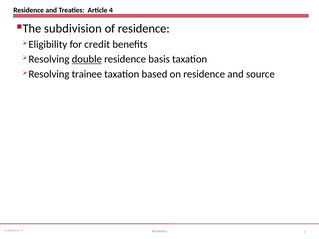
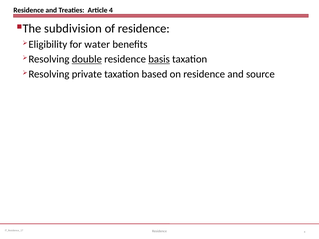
credit: credit -> water
basis underline: none -> present
trainee: trainee -> private
